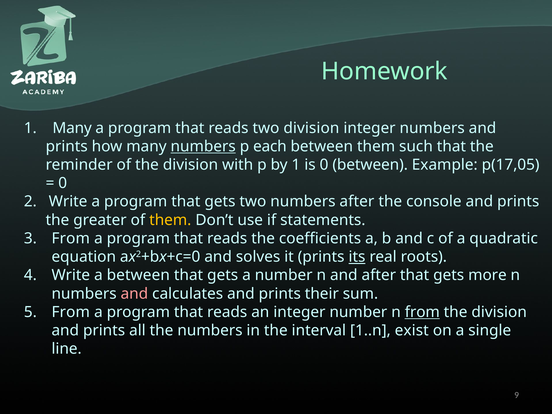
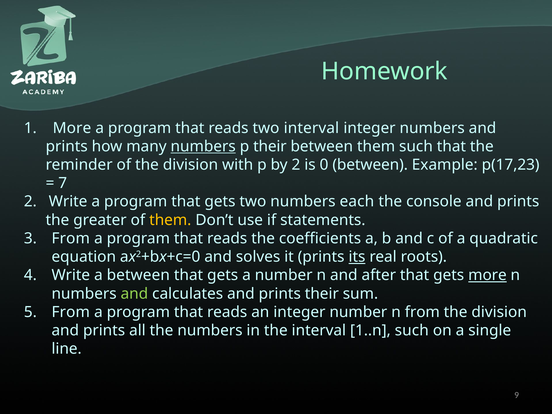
1 Many: Many -> More
two division: division -> interval
p each: each -> their
by 1: 1 -> 2
p(17,05: p(17,05 -> p(17,23
0 at (63, 183): 0 -> 7
numbers after: after -> each
more at (487, 275) underline: none -> present
and at (134, 294) colour: pink -> light green
from at (422, 312) underline: present -> none
1..n exist: exist -> such
